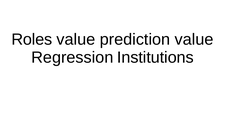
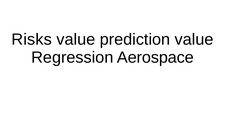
Roles: Roles -> Risks
Institutions: Institutions -> Aerospace
